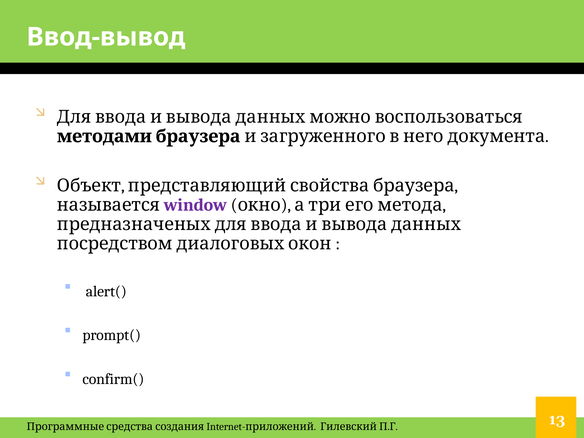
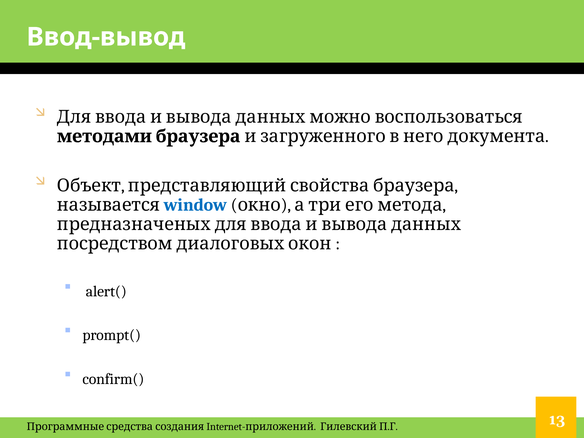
window colour: purple -> blue
